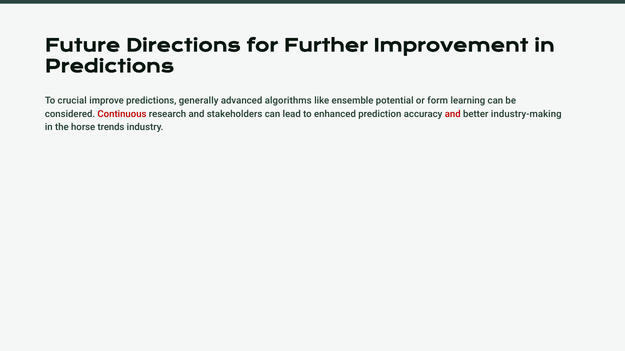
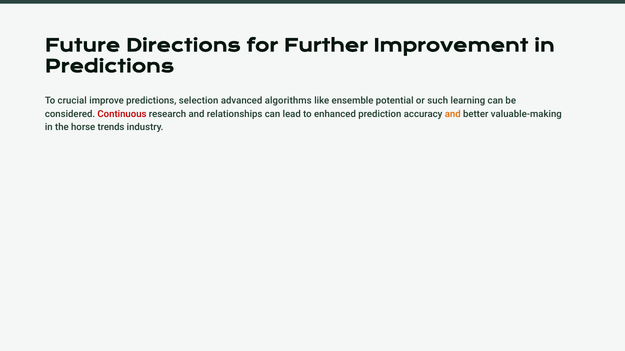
generally: generally -> selection
form: form -> such
stakeholders: stakeholders -> relationships
and at (453, 114) colour: red -> orange
industry-making: industry-making -> valuable-making
